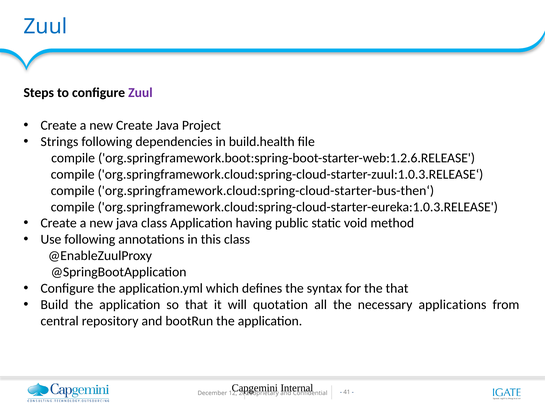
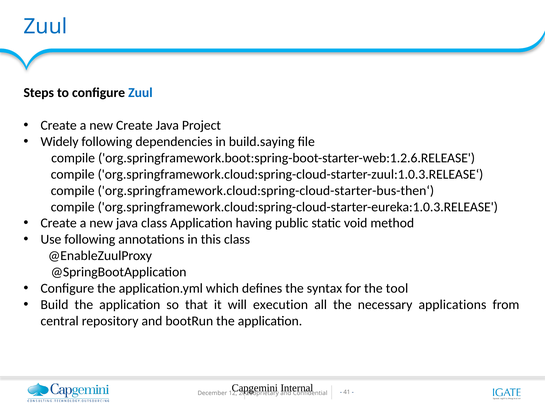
Zuul at (140, 93) colour: purple -> blue
Strings: Strings -> Widely
build.health: build.health -> build.saying
the that: that -> tool
quotation: quotation -> execution
